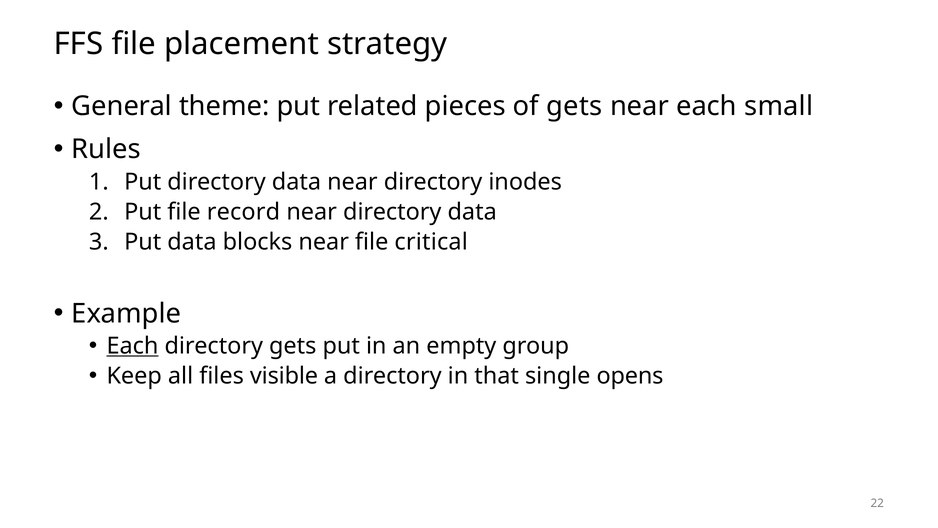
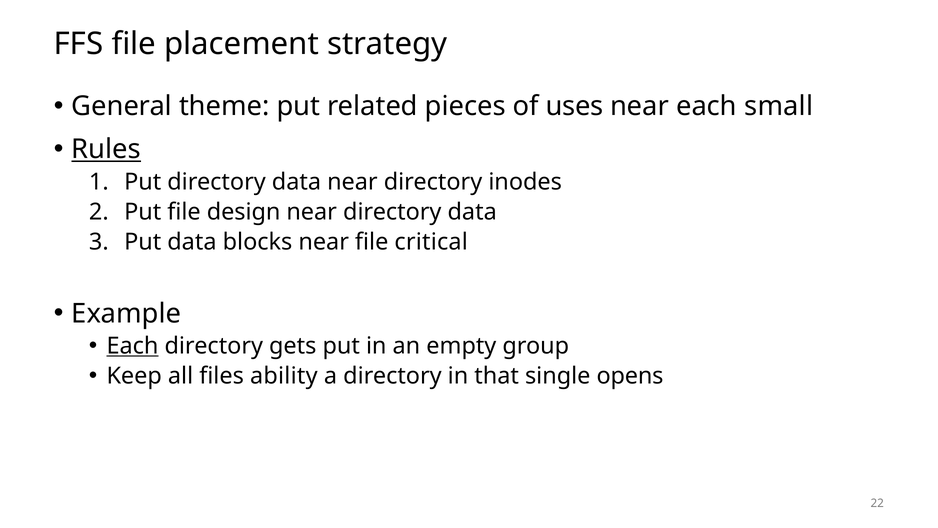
of gets: gets -> uses
Rules underline: none -> present
record: record -> design
visible: visible -> ability
